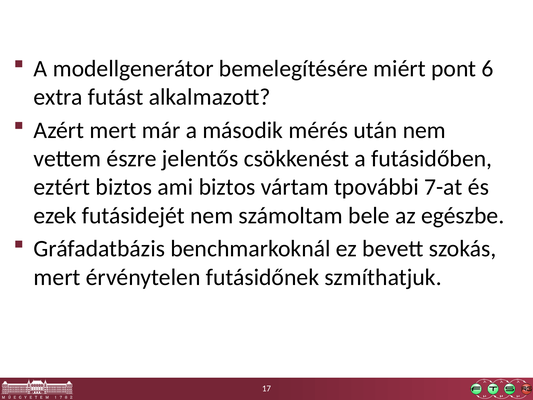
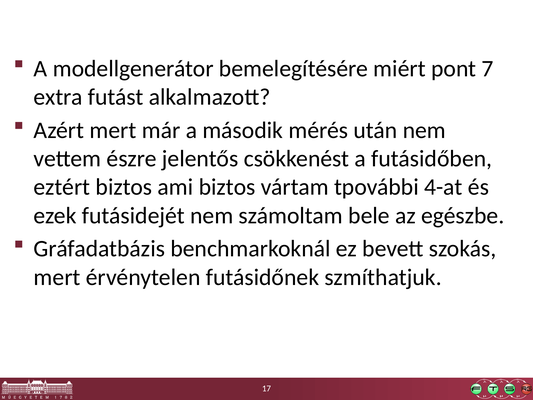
6: 6 -> 7
7-at: 7-at -> 4-at
